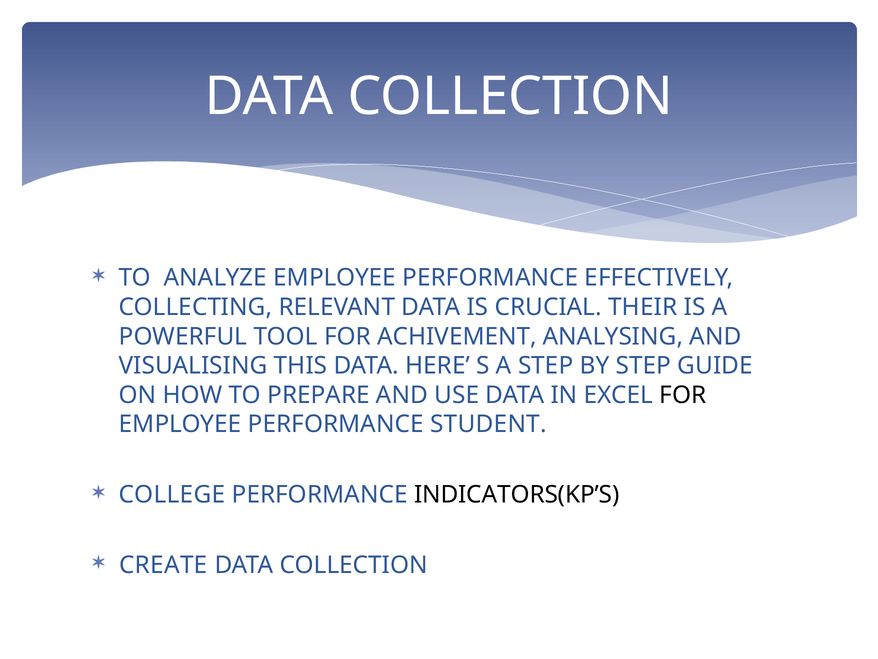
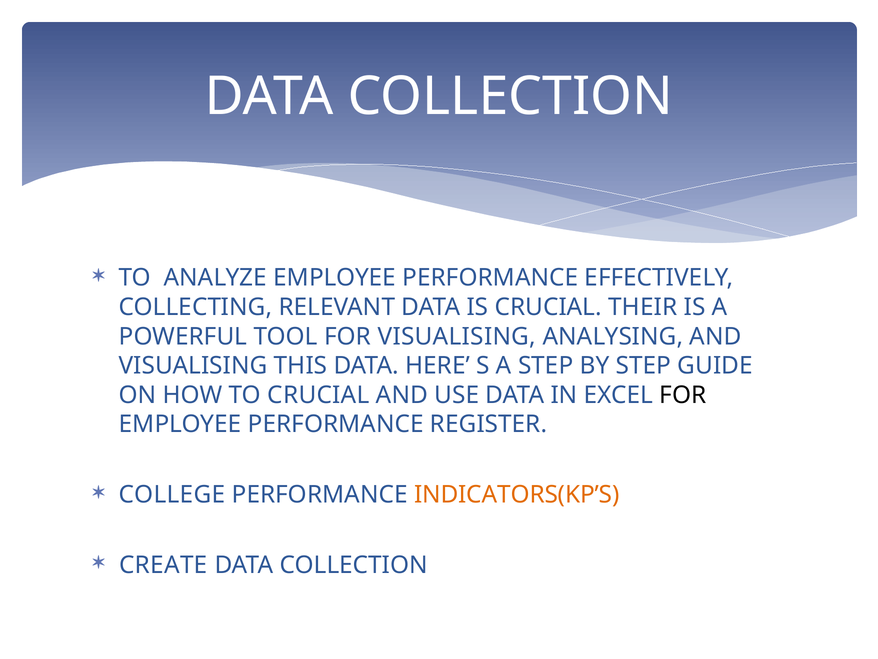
FOR ACHIVEMENT: ACHIVEMENT -> VISUALISING
TO PREPARE: PREPARE -> CRUCIAL
STUDENT: STUDENT -> REGISTER
INDICATORS(KP’S colour: black -> orange
